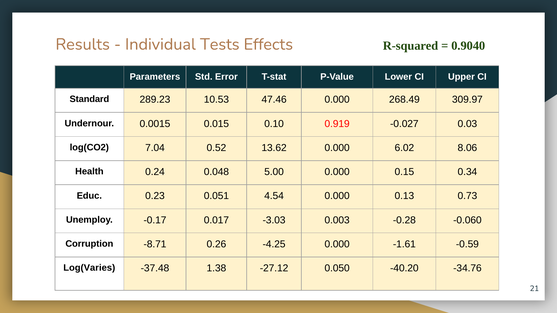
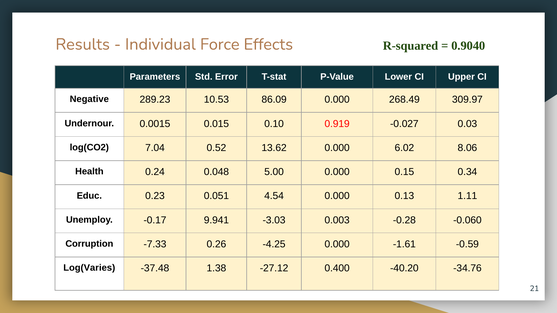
Tests: Tests -> Force
Standard: Standard -> Negative
47.46: 47.46 -> 86.09
0.73: 0.73 -> 1.11
0.017: 0.017 -> 9.941
-8.71: -8.71 -> -7.33
0.050: 0.050 -> 0.400
